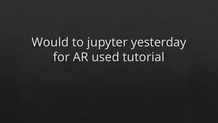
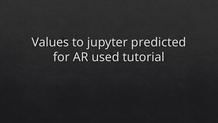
Would: Would -> Values
yesterday: yesterday -> predicted
